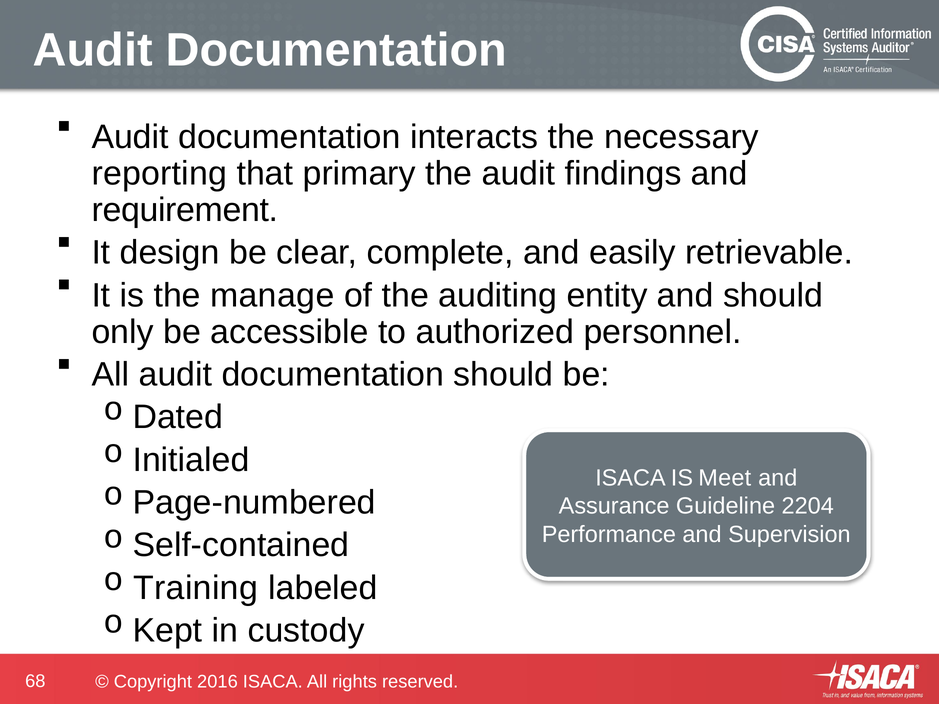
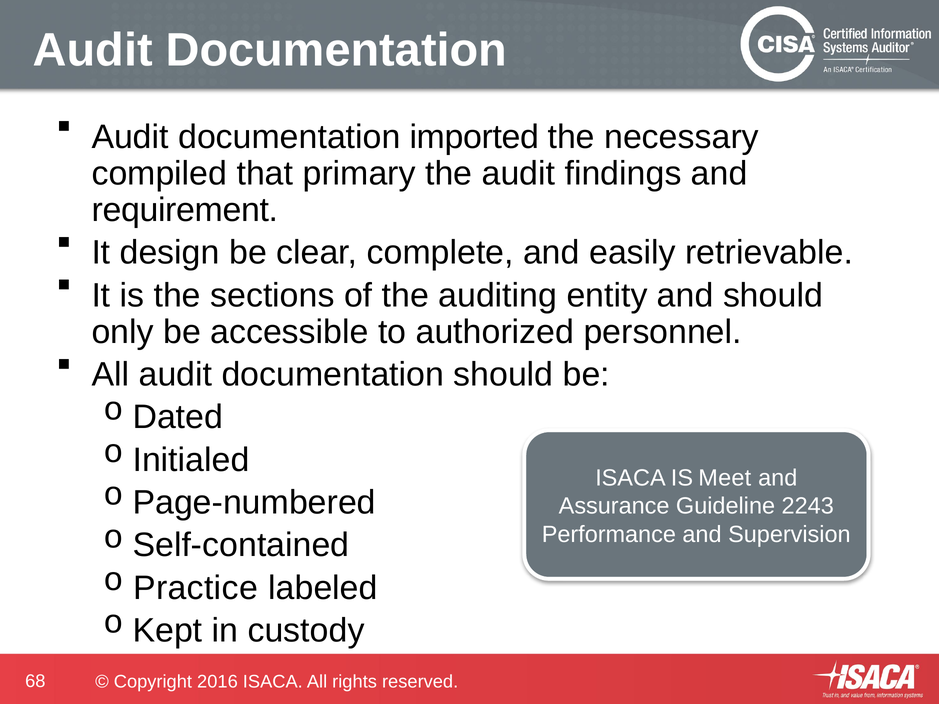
interacts: interacts -> imported
reporting: reporting -> compiled
manage: manage -> sections
2204: 2204 -> 2243
Training: Training -> Practice
